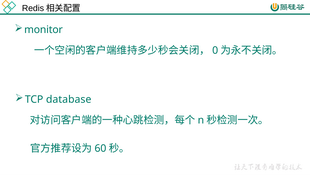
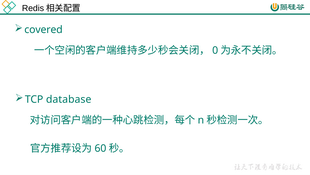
monitor: monitor -> covered
